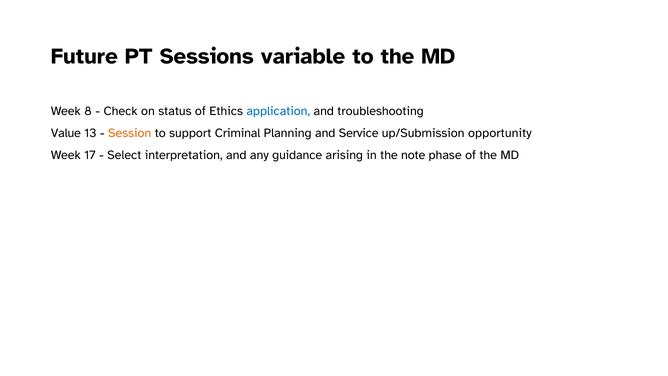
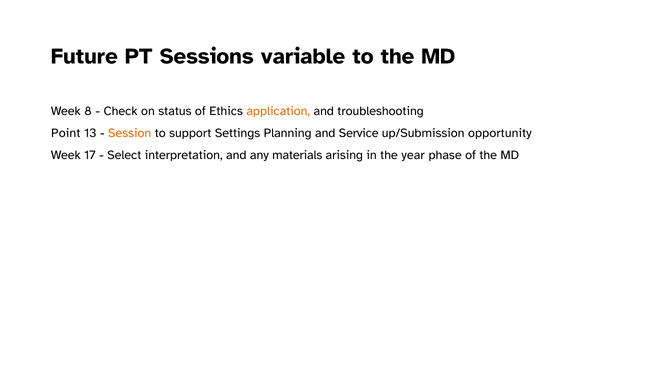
application colour: blue -> orange
Value: Value -> Point
Criminal: Criminal -> Settings
guidance: guidance -> materials
note: note -> year
